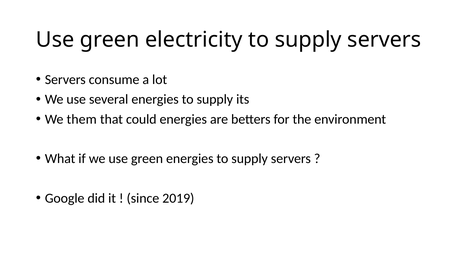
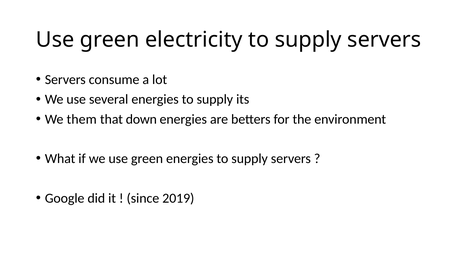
could: could -> down
